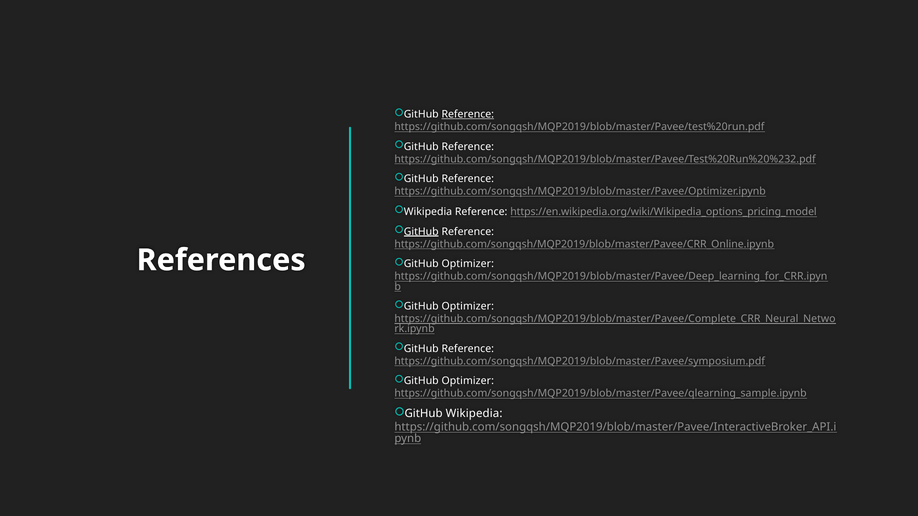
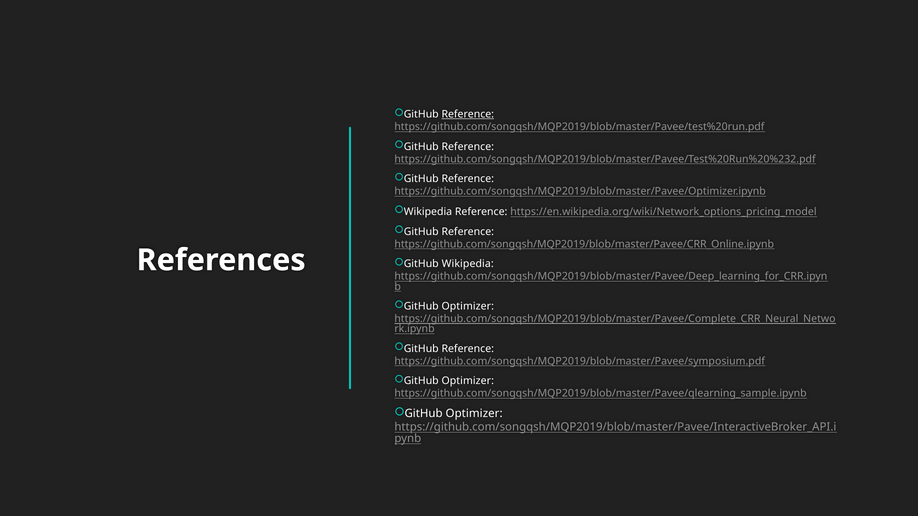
https://en.wikipedia.org/wiki/Wikipedia_options_pricing_model: https://en.wikipedia.org/wiki/Wikipedia_options_pricing_model -> https://en.wikipedia.org/wiki/Network_options_pricing_model
GitHub at (421, 232) underline: present -> none
Optimizer at (468, 264): Optimizer -> Wikipedia
Wikipedia at (474, 414): Wikipedia -> Optimizer
